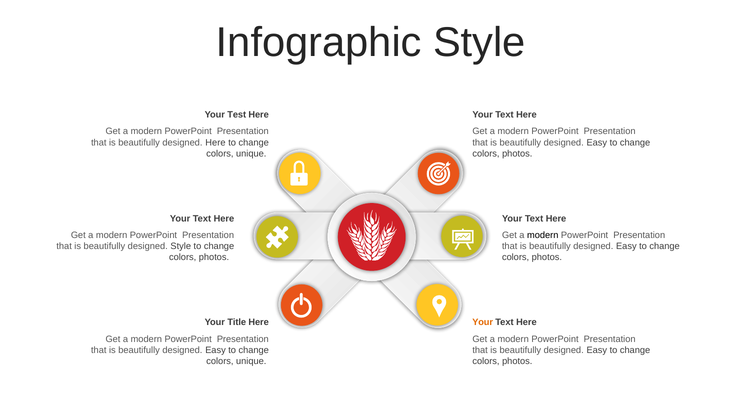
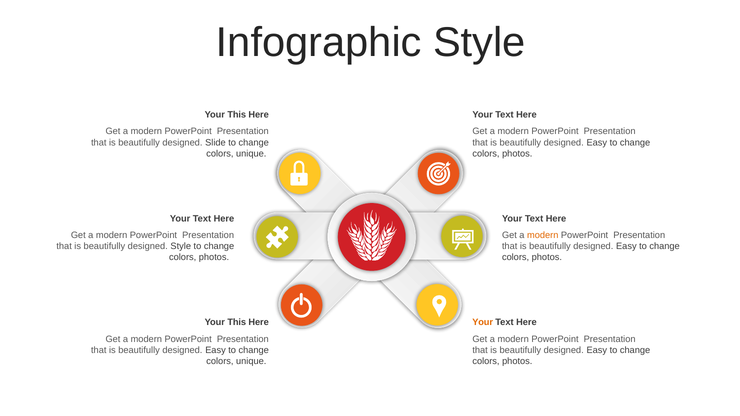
Test at (237, 115): Test -> This
designed Here: Here -> Slide
modern at (543, 235) colour: black -> orange
Title at (237, 323): Title -> This
